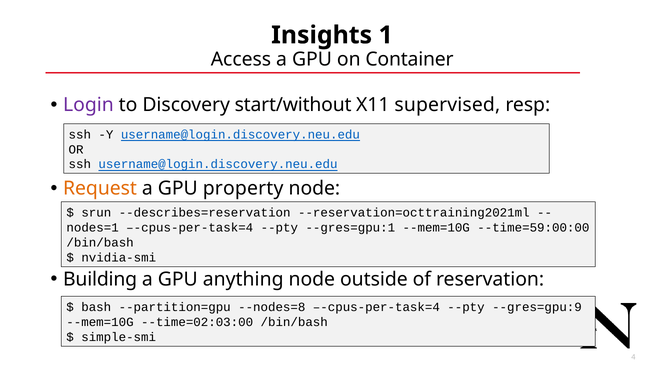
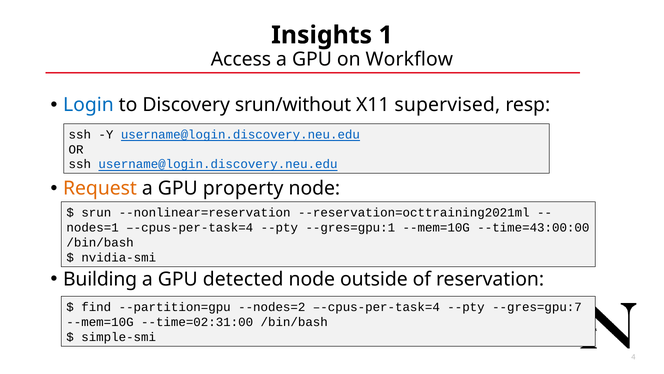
Container: Container -> Workflow
Login colour: purple -> blue
start/without: start/without -> srun/without
--describes=reservation: --describes=reservation -> --nonlinear=reservation
--time=59:00:00: --time=59:00:00 -> --time=43:00:00
anything: anything -> detected
bash: bash -> find
--nodes=8: --nodes=8 -> --nodes=2
--gres=gpu:9: --gres=gpu:9 -> --gres=gpu:7
--time=02:03:00: --time=02:03:00 -> --time=02:31:00
